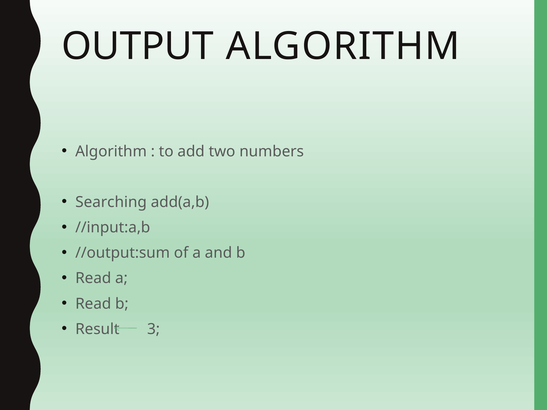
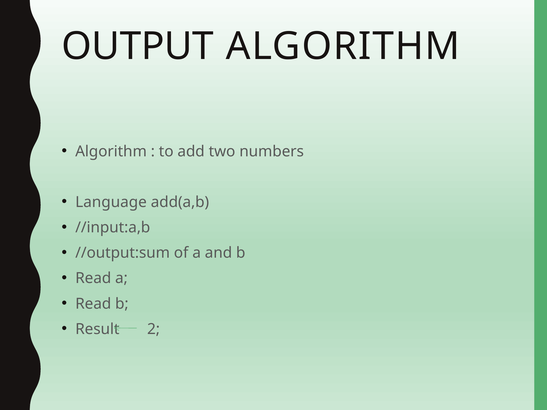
Searching: Searching -> Language
3: 3 -> 2
